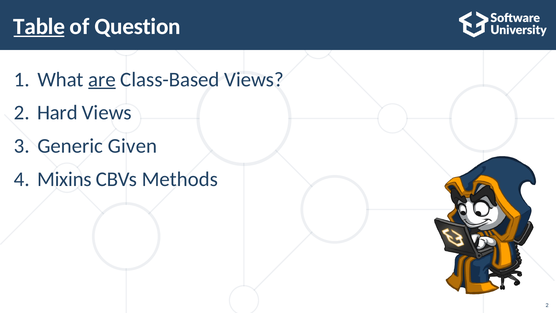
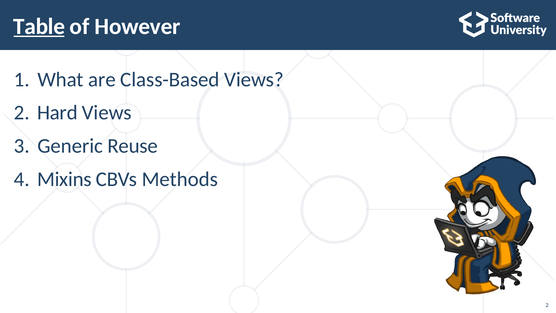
Question: Question -> However
are underline: present -> none
Given: Given -> Reuse
